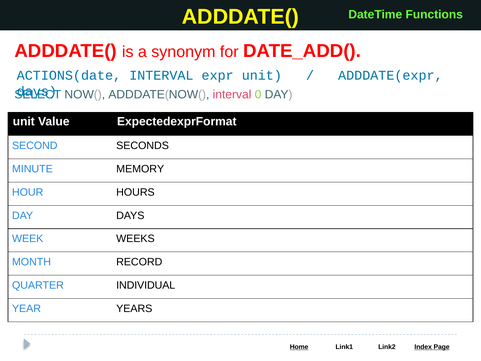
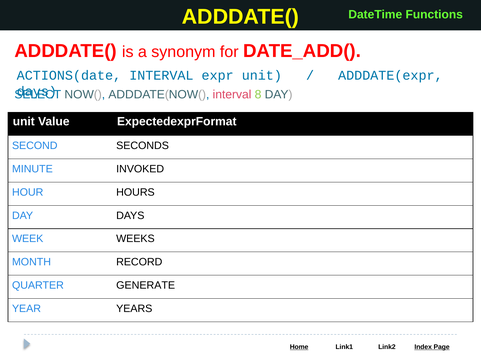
0: 0 -> 8
MEMORY: MEMORY -> INVOKED
INDIVIDUAL: INDIVIDUAL -> GENERATE
